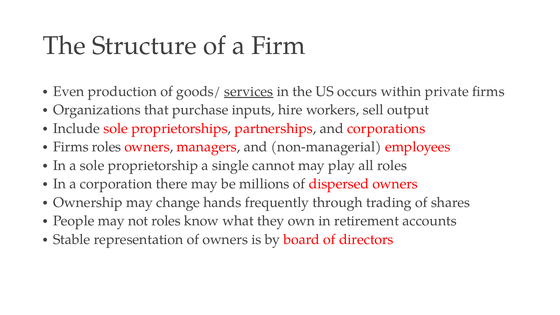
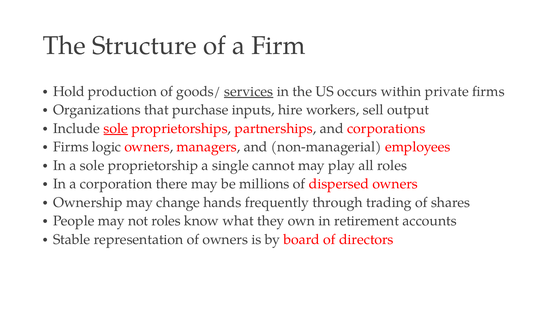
Even: Even -> Hold
sole at (116, 128) underline: none -> present
Firms roles: roles -> logic
